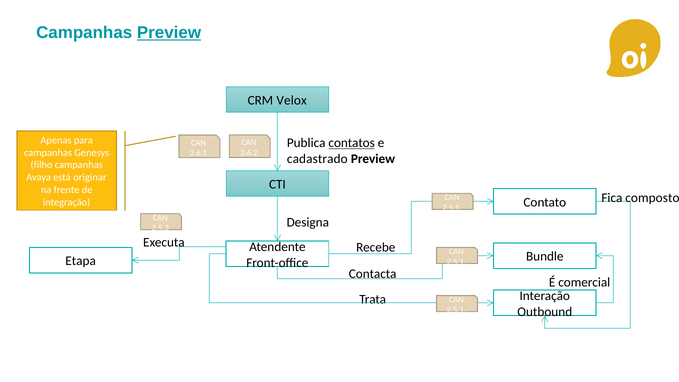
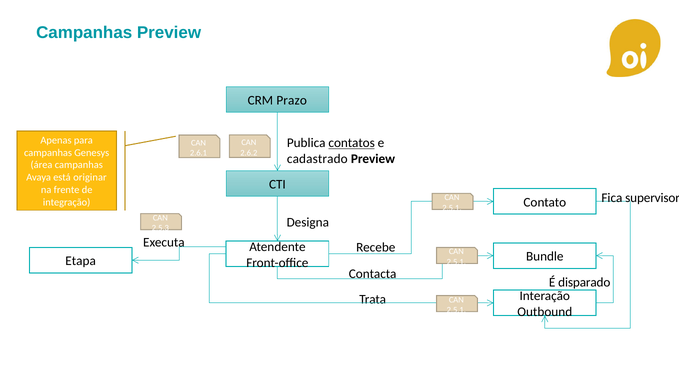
Preview at (169, 33) underline: present -> none
Velox: Velox -> Prazo
filho: filho -> área
composto: composto -> supervisor
comercial: comercial -> disparado
